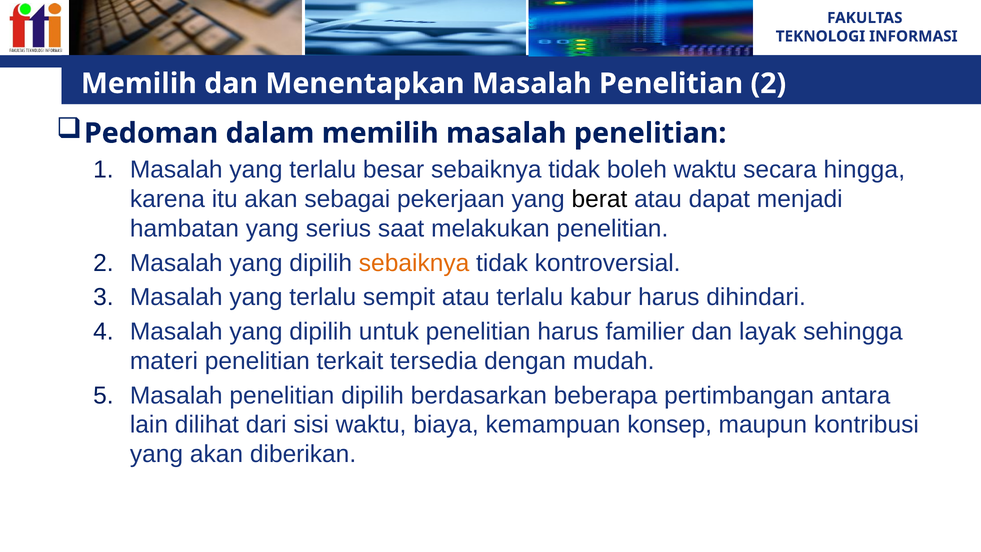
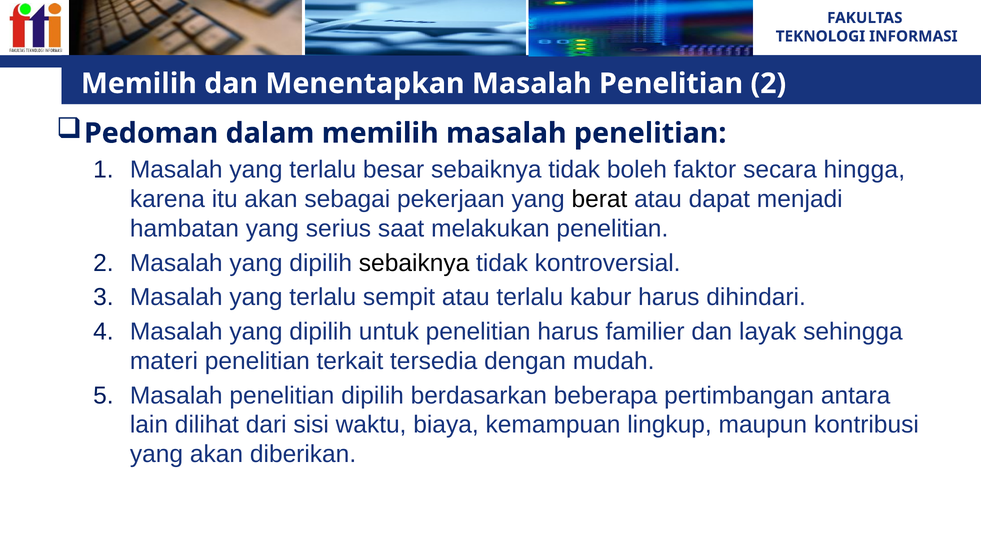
boleh waktu: waktu -> faktor
sebaiknya at (414, 263) colour: orange -> black
konsep: konsep -> lingkup
